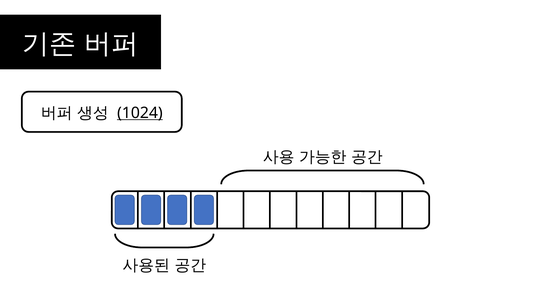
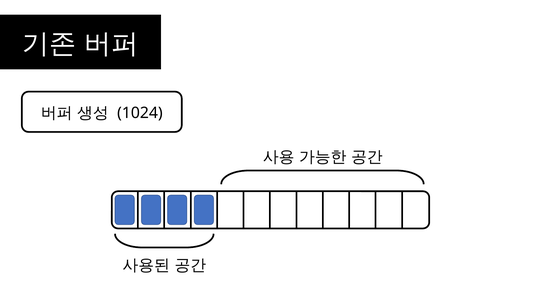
1024 underline: present -> none
